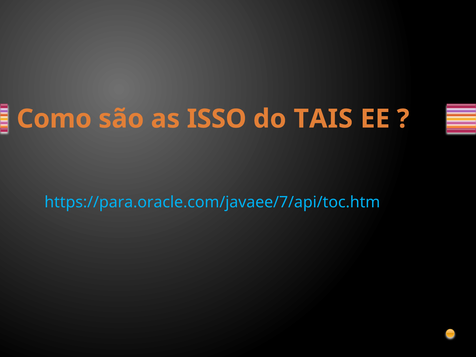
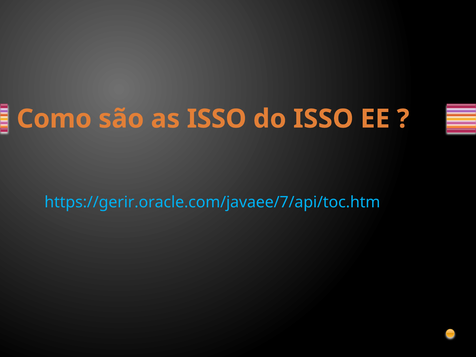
do TAIS: TAIS -> ISSO
https://para.oracle.com/javaee/7/api/toc.htm: https://para.oracle.com/javaee/7/api/toc.htm -> https://gerir.oracle.com/javaee/7/api/toc.htm
